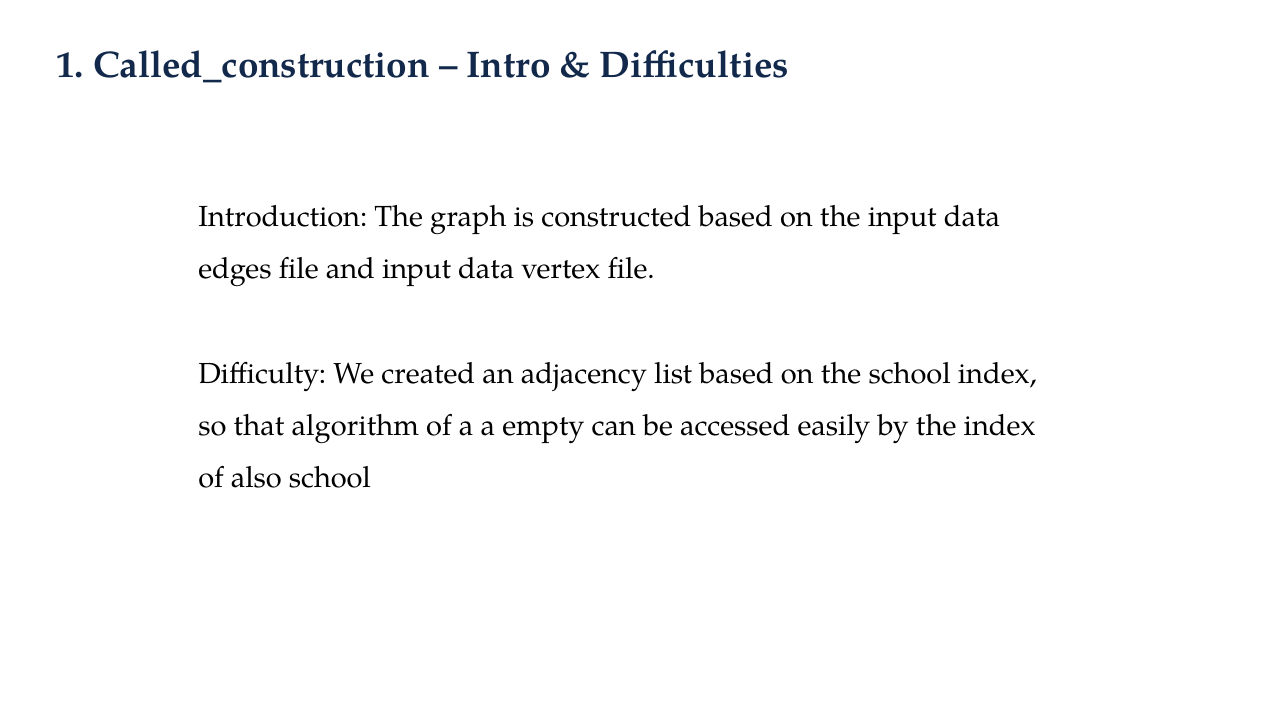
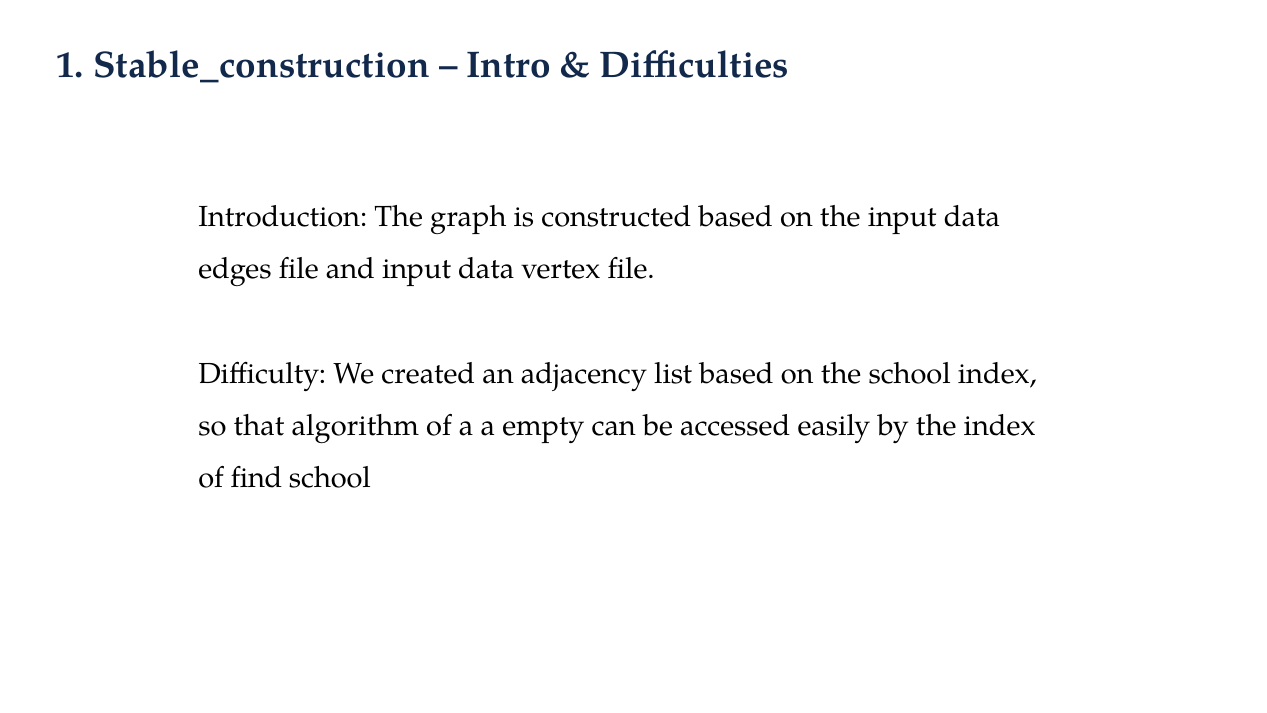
Called_construction: Called_construction -> Stable_construction
also: also -> find
